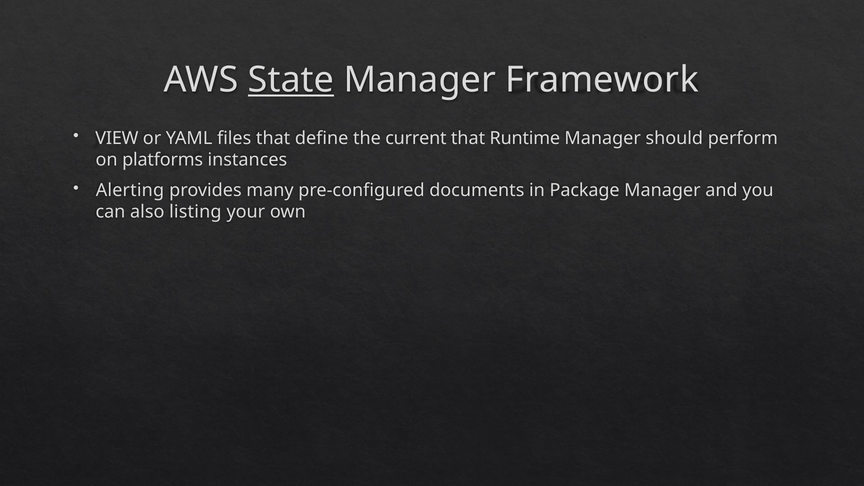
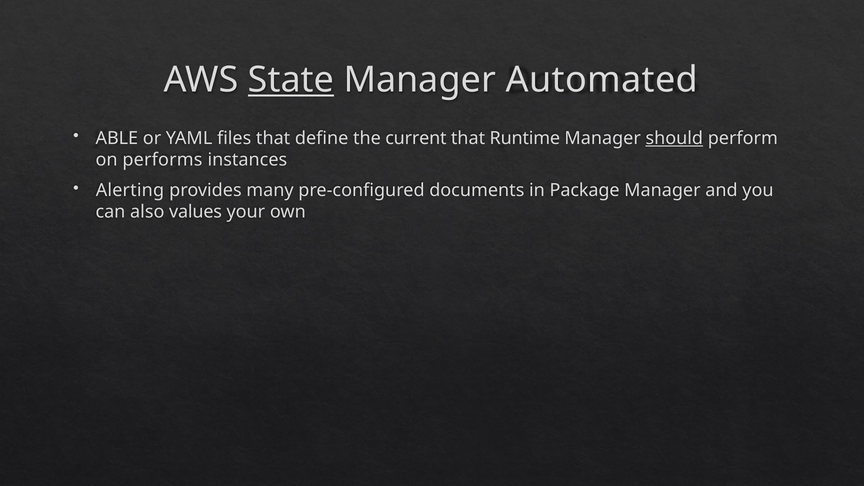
Framework: Framework -> Automated
VIEW: VIEW -> ABLE
should underline: none -> present
platforms: platforms -> performs
listing: listing -> values
